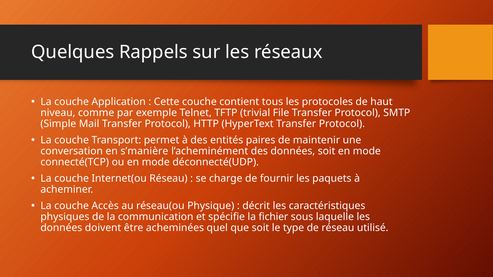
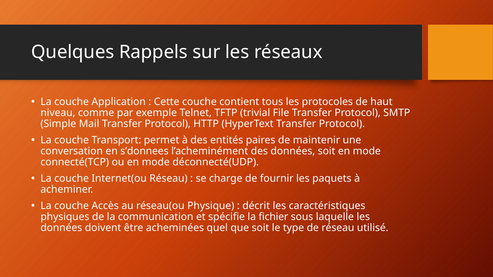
s’manière: s’manière -> s’donnees
